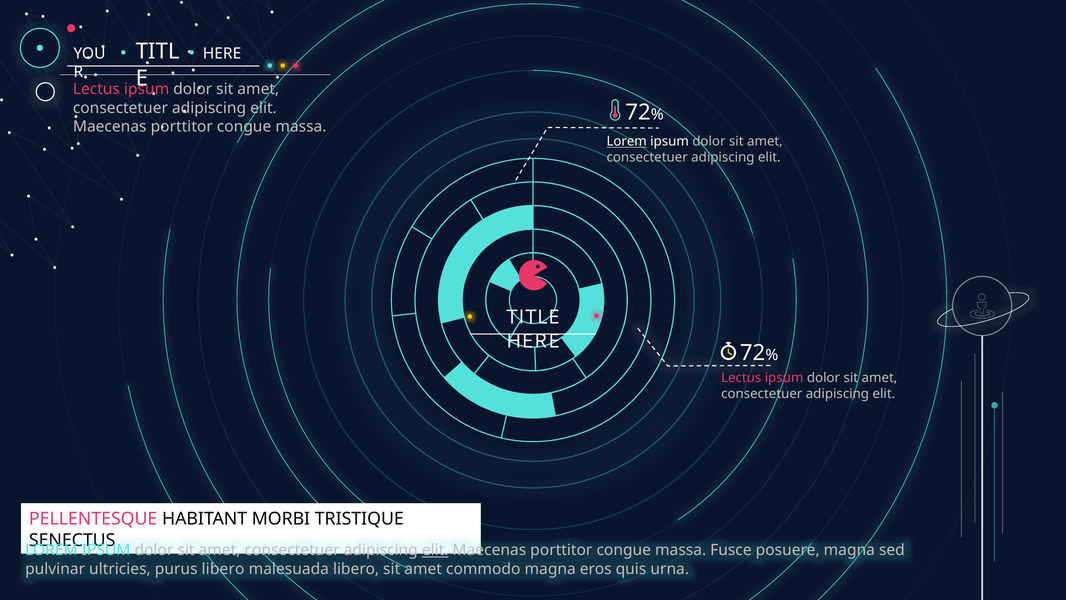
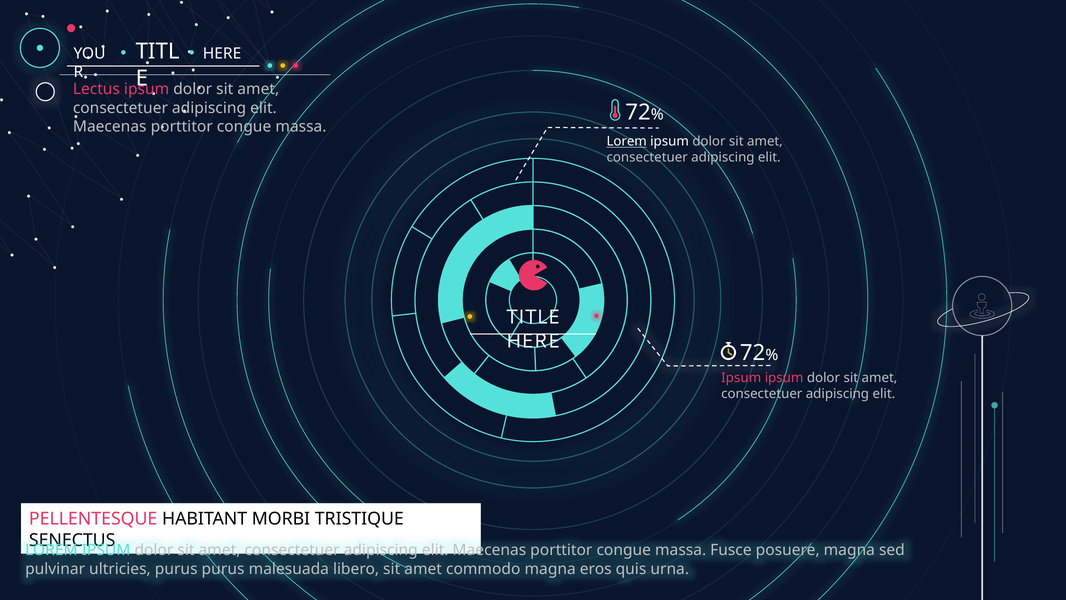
Lectus at (741, 378): Lectus -> Ipsum
elit at (435, 550) underline: present -> none
purus libero: libero -> purus
